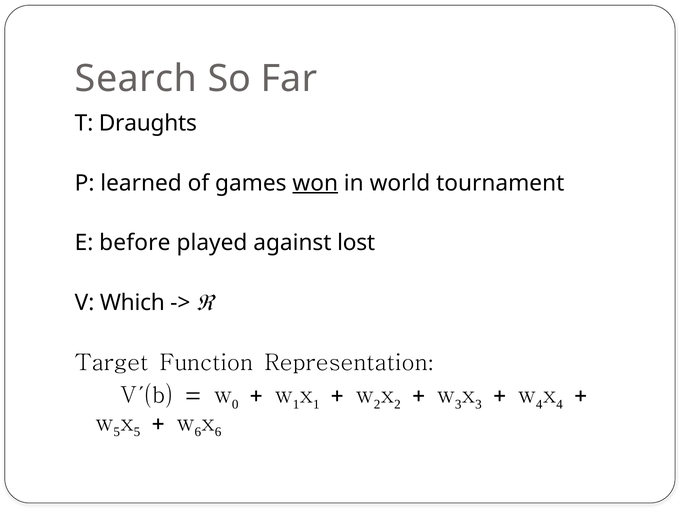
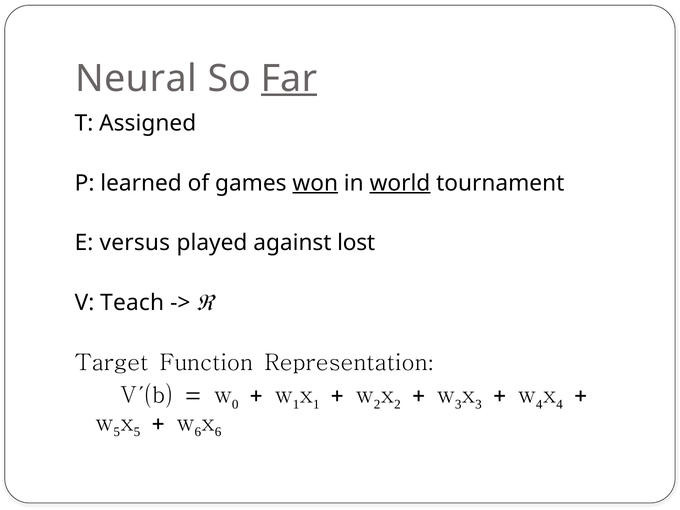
Search: Search -> Neural
Far underline: none -> present
Draughts: Draughts -> Assigned
world underline: none -> present
before: before -> versus
Which: Which -> Teach
